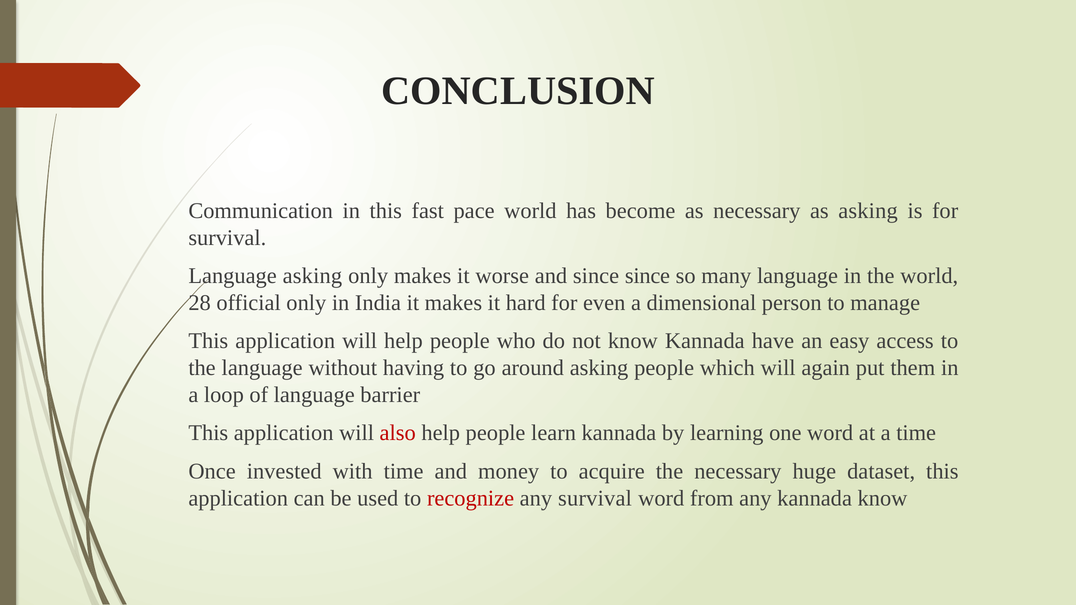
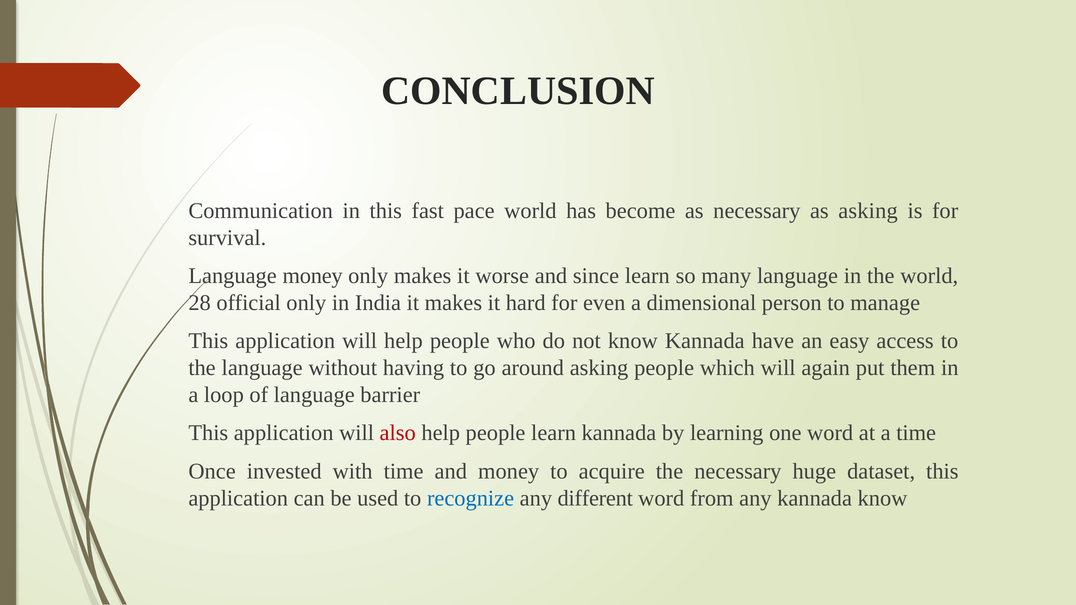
Language asking: asking -> money
since since: since -> learn
recognize colour: red -> blue
any survival: survival -> different
